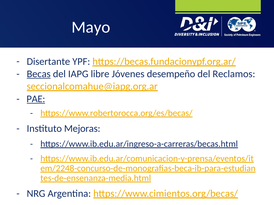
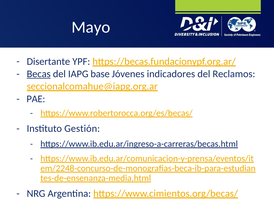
libre: libre -> base
desempeño: desempeño -> indicadores
PAE underline: present -> none
Mejoras: Mejoras -> Gestión
